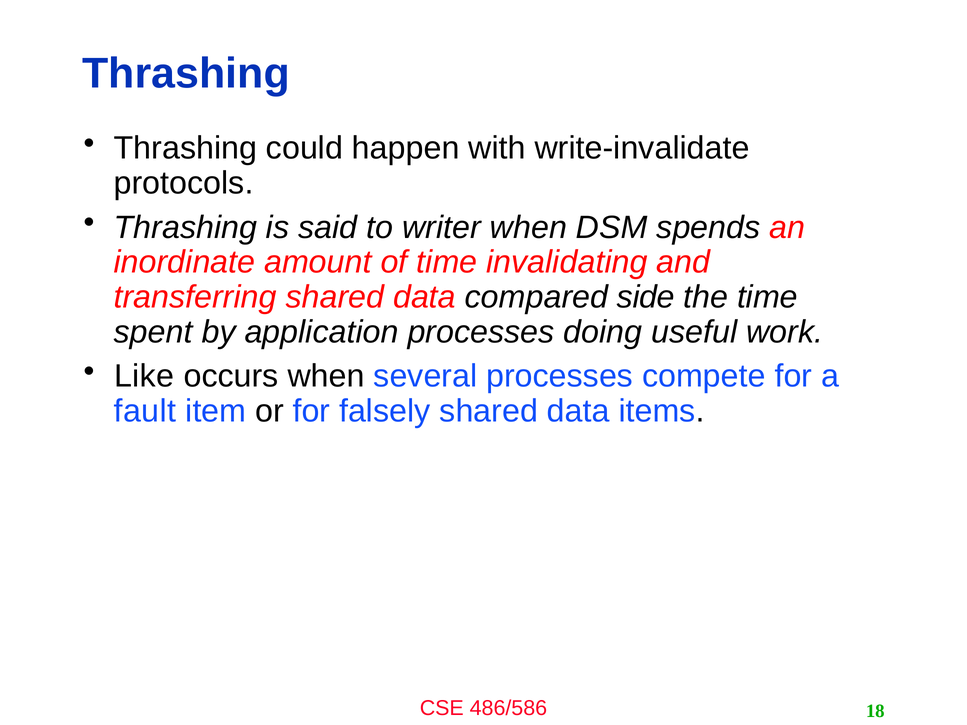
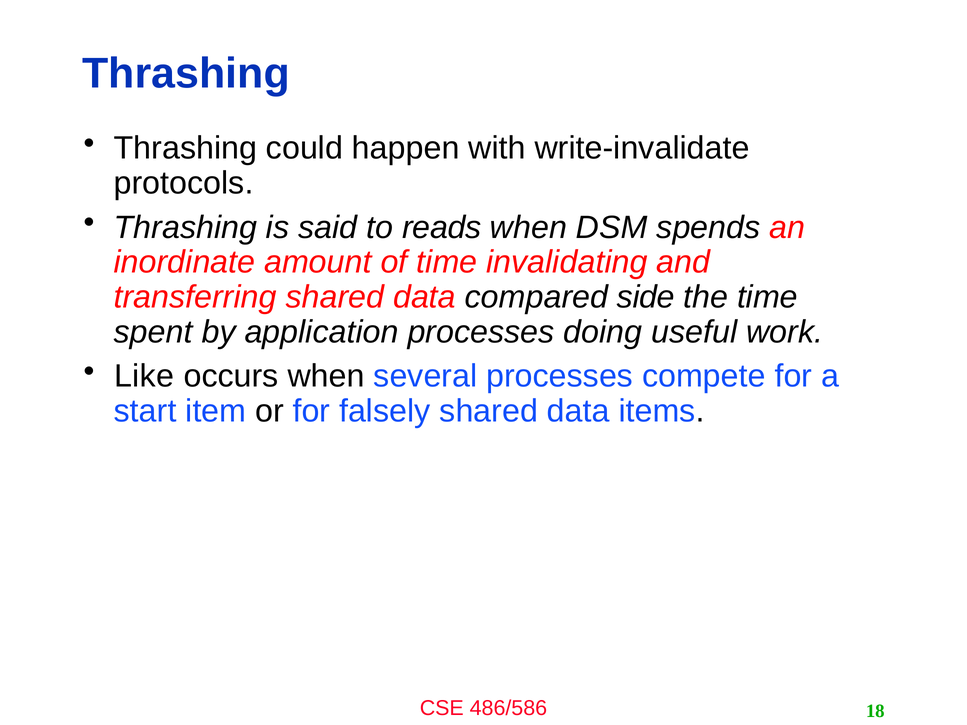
writer: writer -> reads
fault: fault -> start
